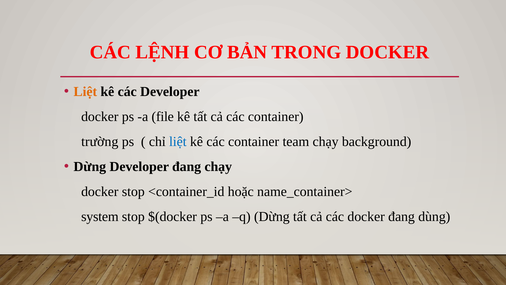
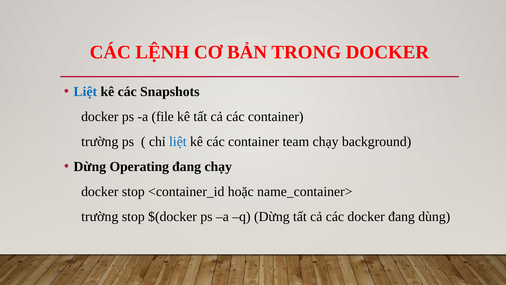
Liệt at (85, 92) colour: orange -> blue
các Developer: Developer -> Snapshots
Dừng Developer: Developer -> Operating
system at (100, 216): system -> trường
